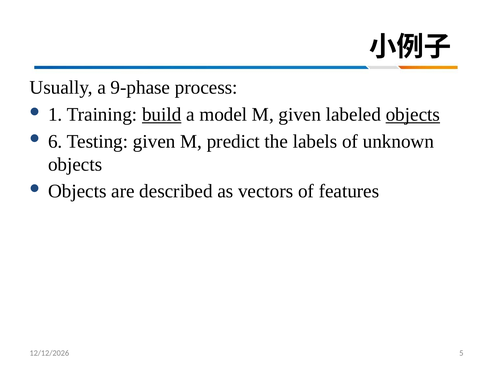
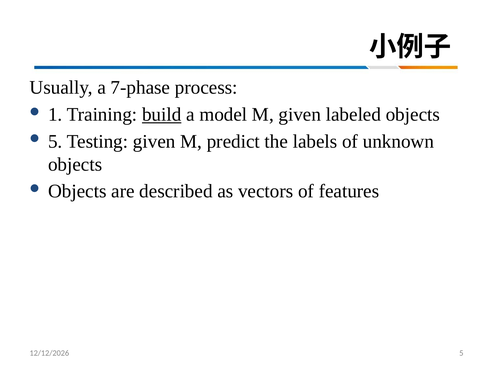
9-phase: 9-phase -> 7-phase
objects at (413, 114) underline: present -> none
6 at (55, 141): 6 -> 5
